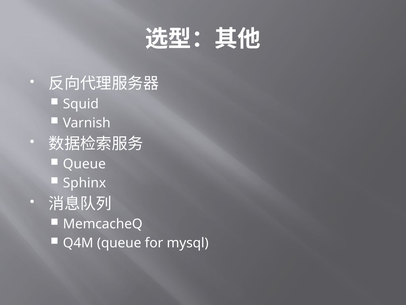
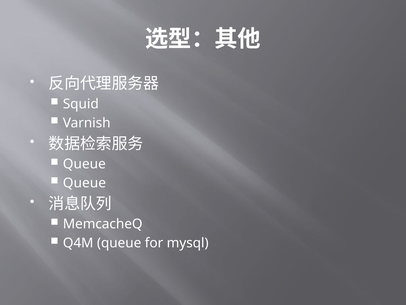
Sphinx at (84, 183): Sphinx -> Queue
